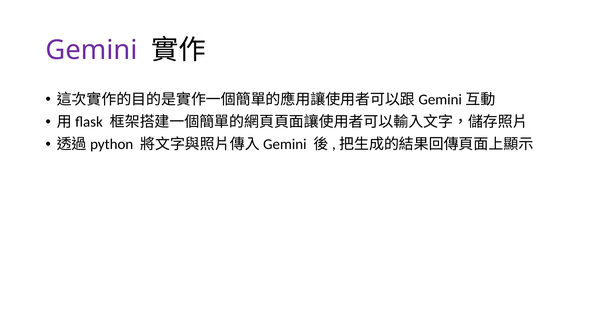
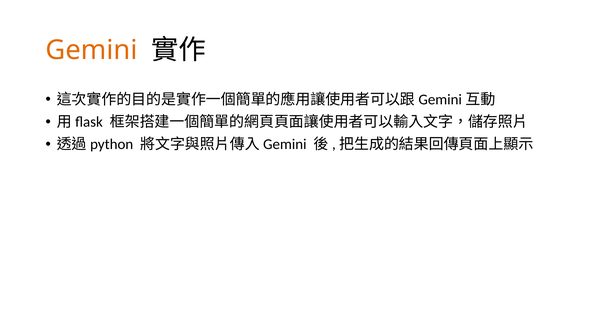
Gemini colour: purple -> orange
